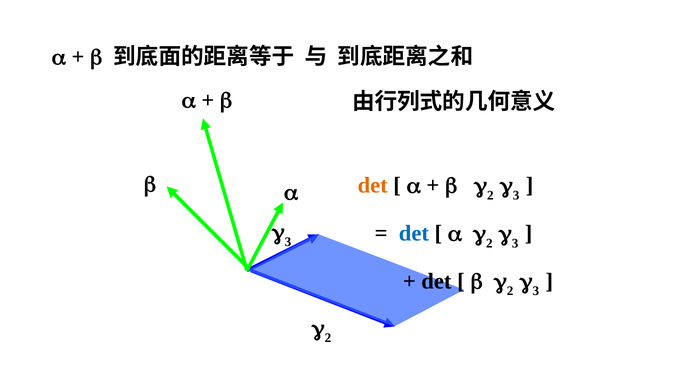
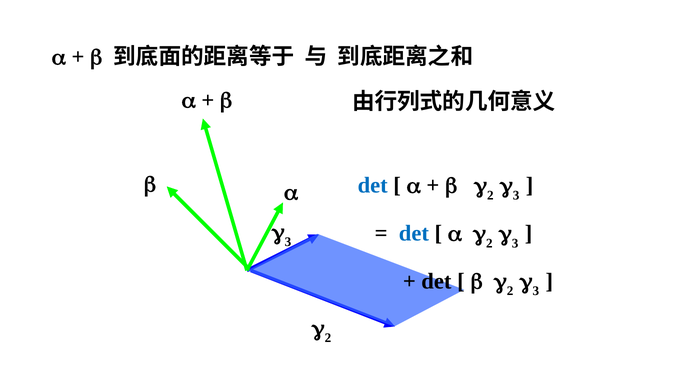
det at (373, 186) colour: orange -> blue
